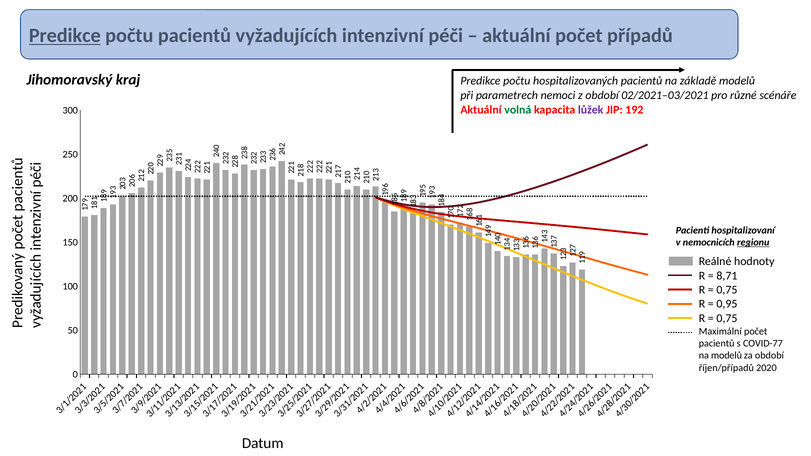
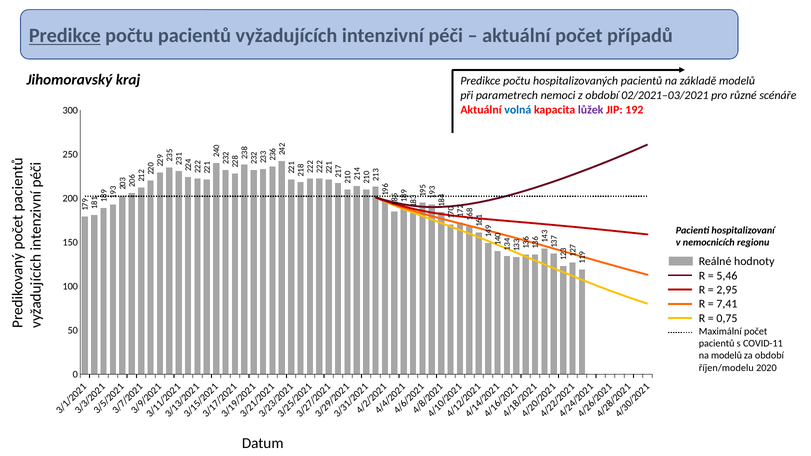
volná colour: green -> blue
regionu underline: present -> none
8,71: 8,71 -> 5,46
0,75 at (727, 290): 0,75 -> 2,95
0,95: 0,95 -> 7,41
COVID-77: COVID-77 -> COVID-11
říjen/případů: říjen/případů -> říjen/modelu
